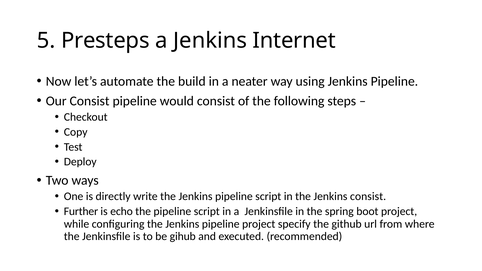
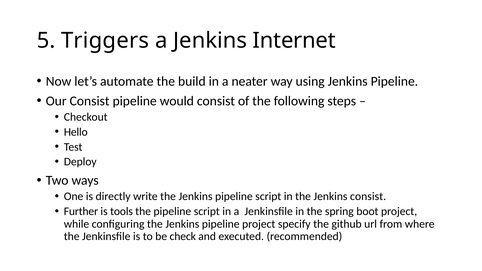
Presteps: Presteps -> Triggers
Copy: Copy -> Hello
echo: echo -> tools
gihub: gihub -> check
